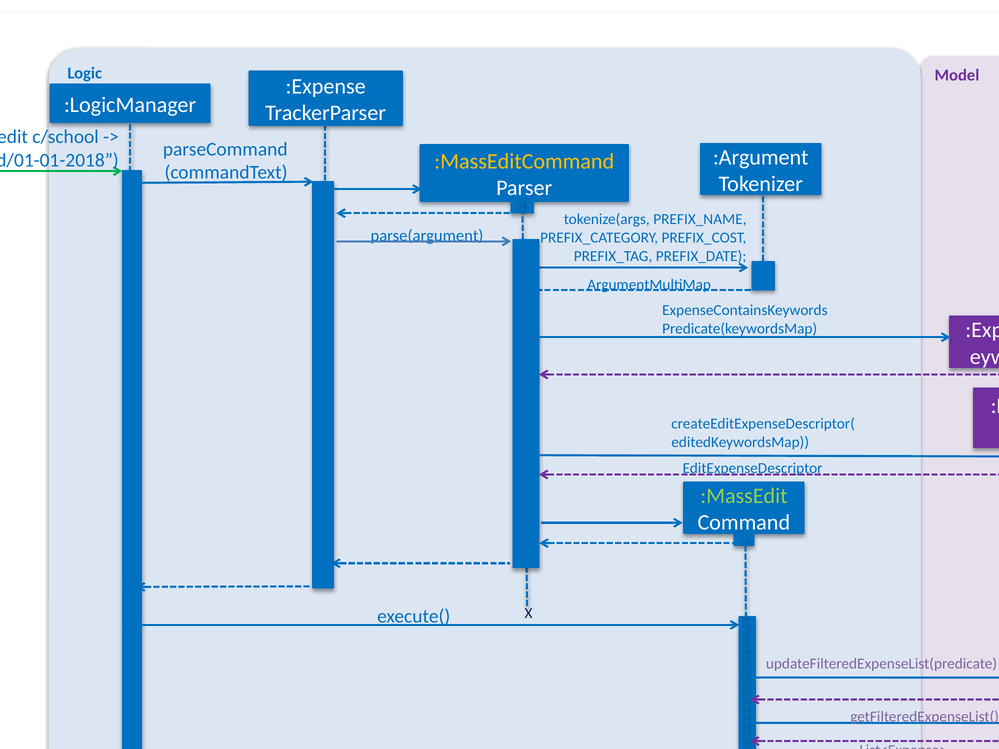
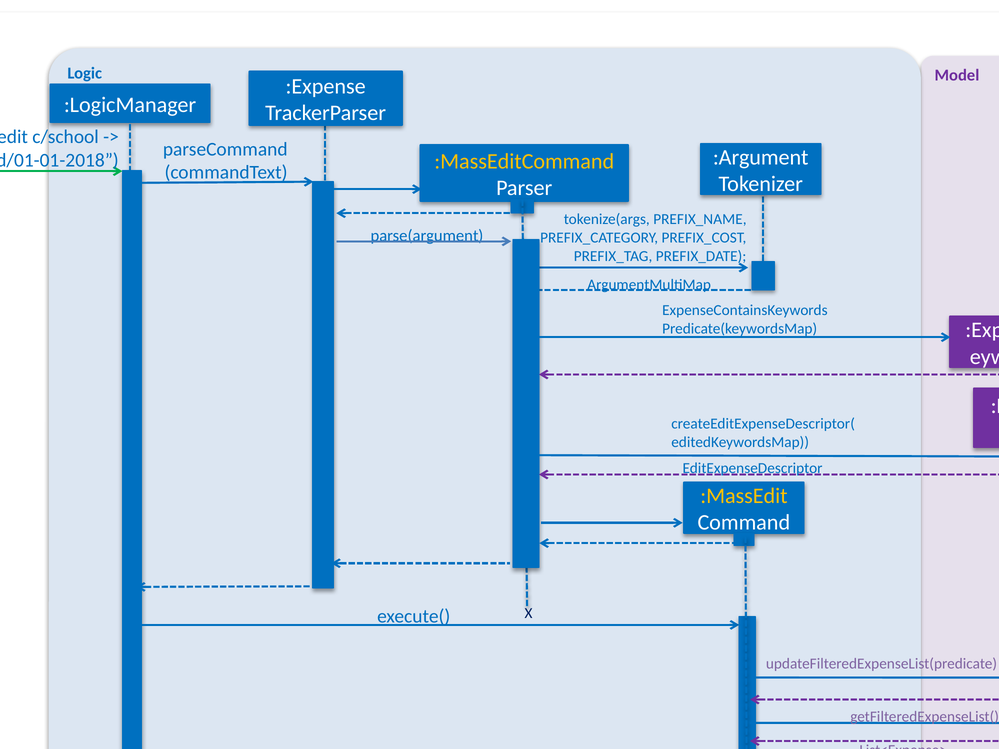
:MassEdit colour: light green -> yellow
